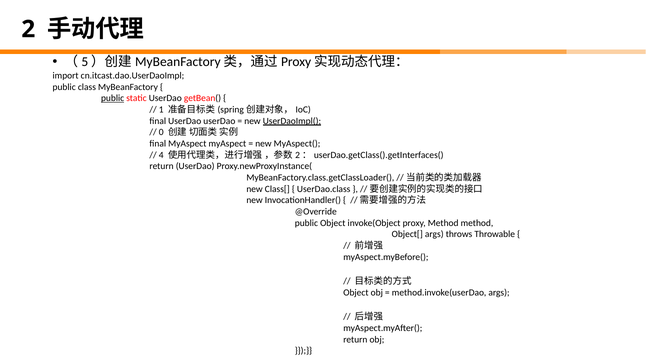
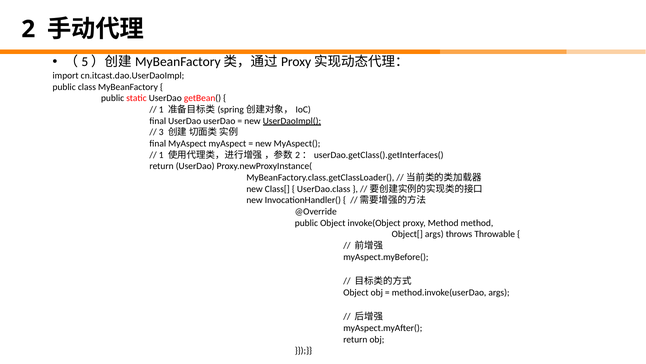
public at (113, 98) underline: present -> none
0: 0 -> 3
4 at (161, 155): 4 -> 1
